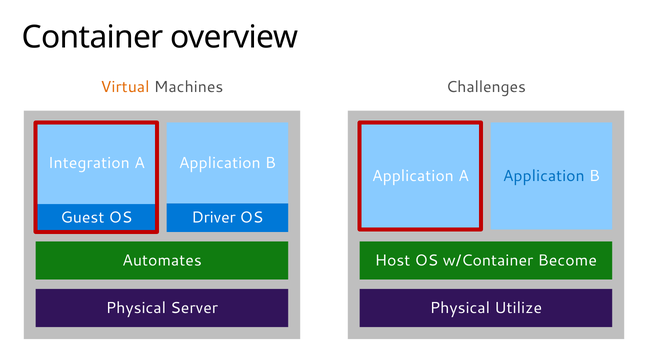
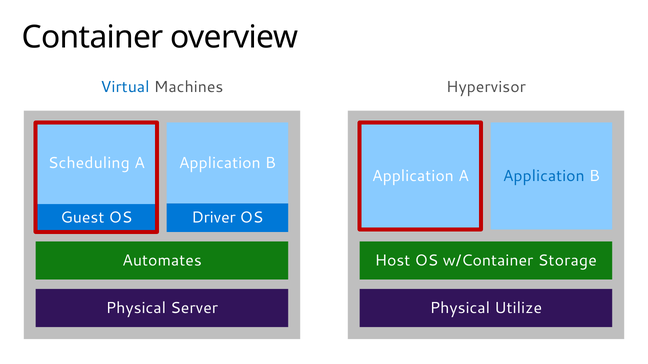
Virtual colour: orange -> blue
Challenges: Challenges -> Hypervisor
Integration: Integration -> Scheduling
Become: Become -> Storage
